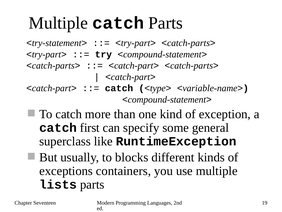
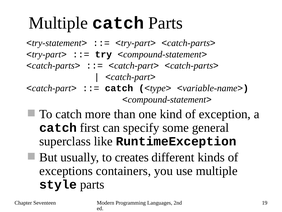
blocks: blocks -> creates
lists: lists -> style
